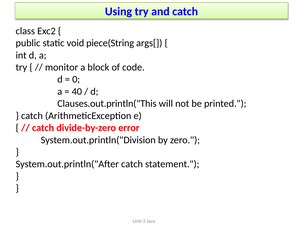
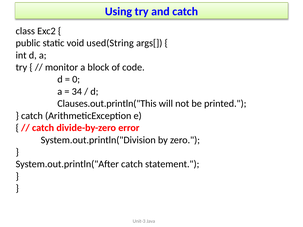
piece(String: piece(String -> used(String
40: 40 -> 34
